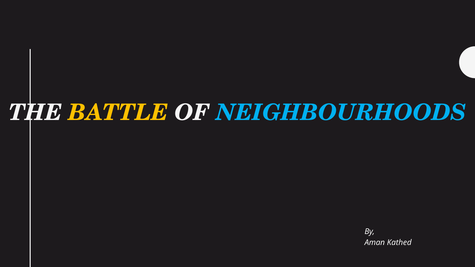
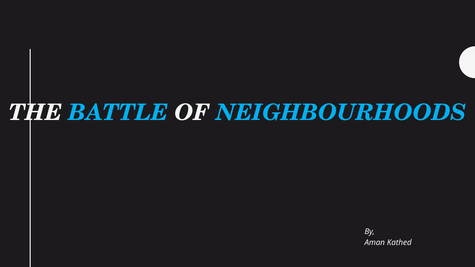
BATTLE colour: yellow -> light blue
